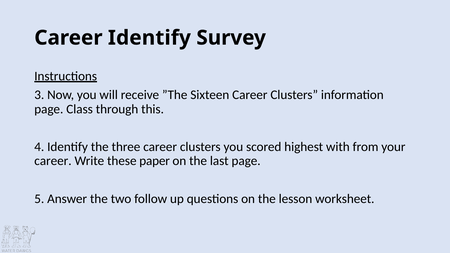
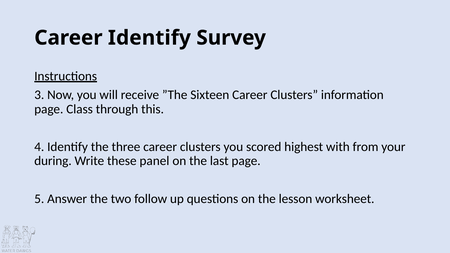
career at (53, 161): career -> during
paper: paper -> panel
